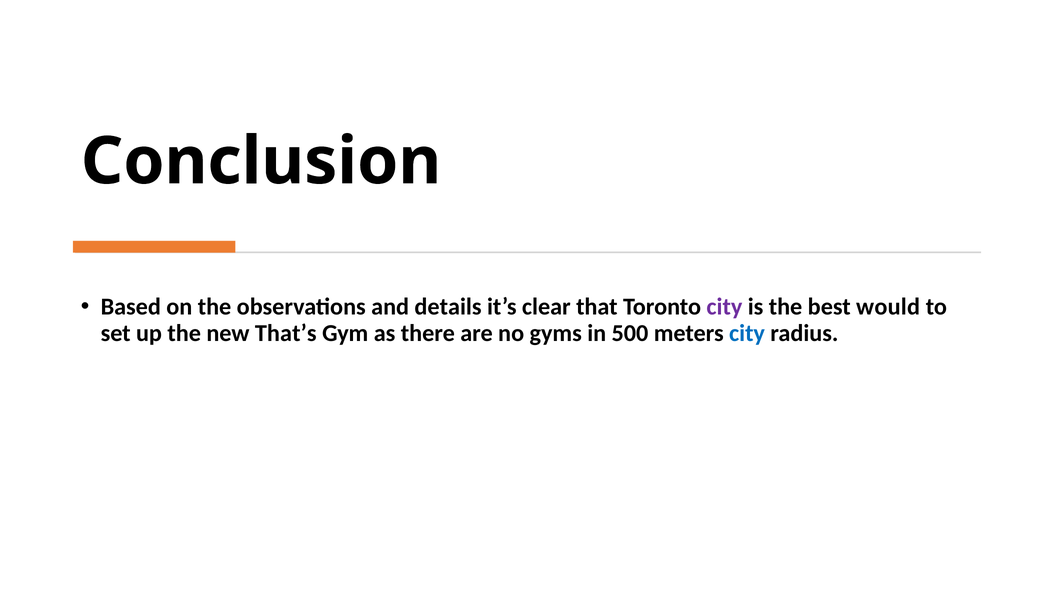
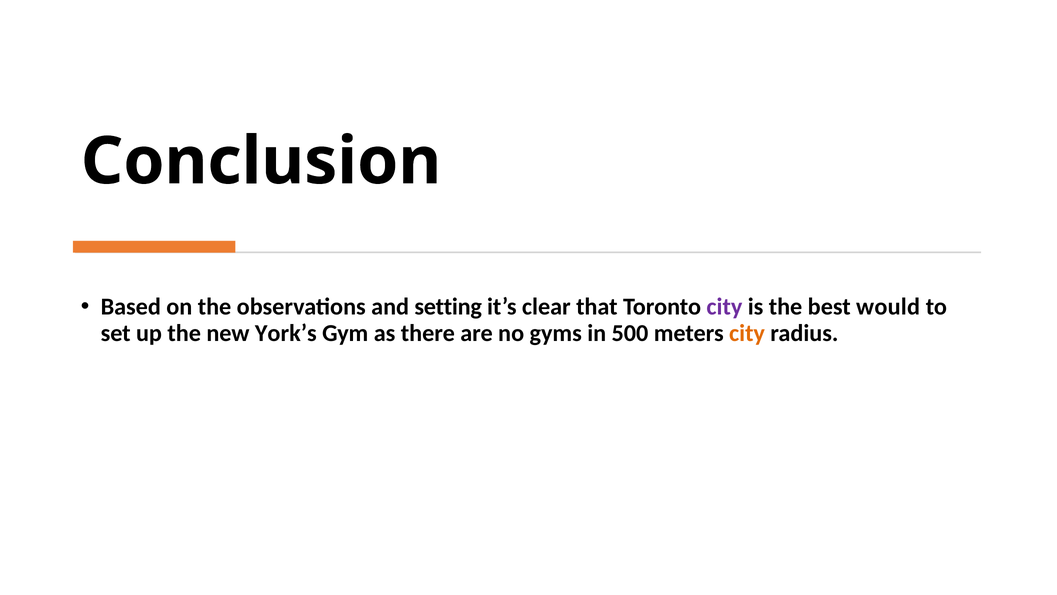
details: details -> setting
That’s: That’s -> York’s
city at (747, 333) colour: blue -> orange
